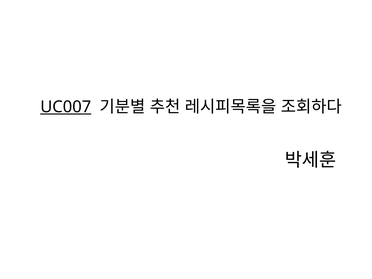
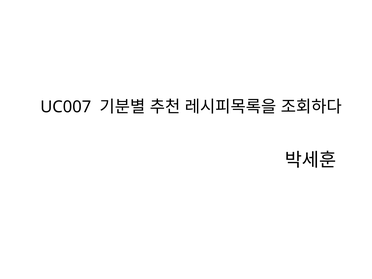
UC007 underline: present -> none
